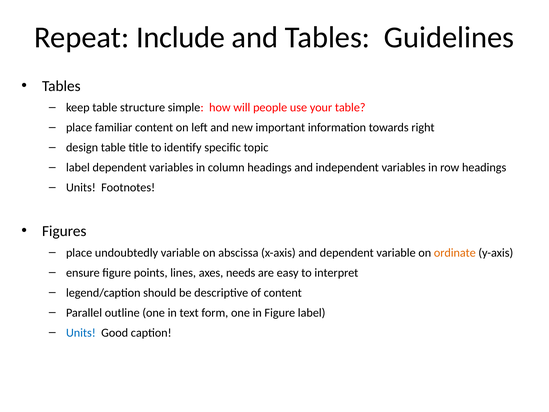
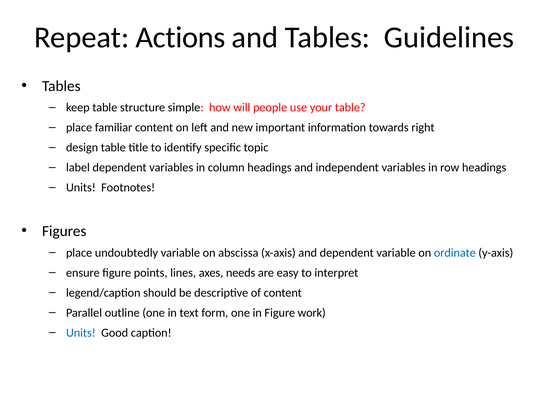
Include: Include -> Actions
ordinate colour: orange -> blue
Figure label: label -> work
